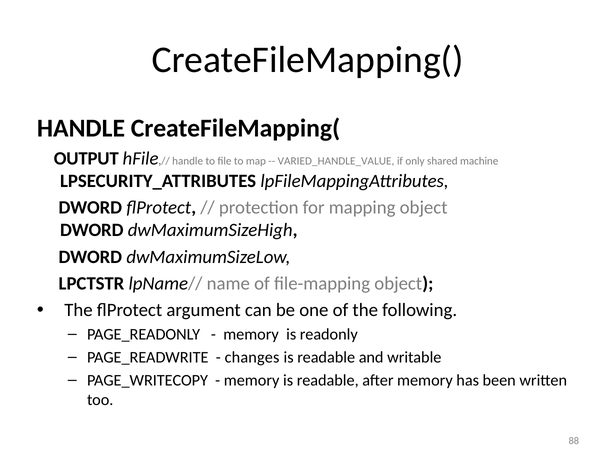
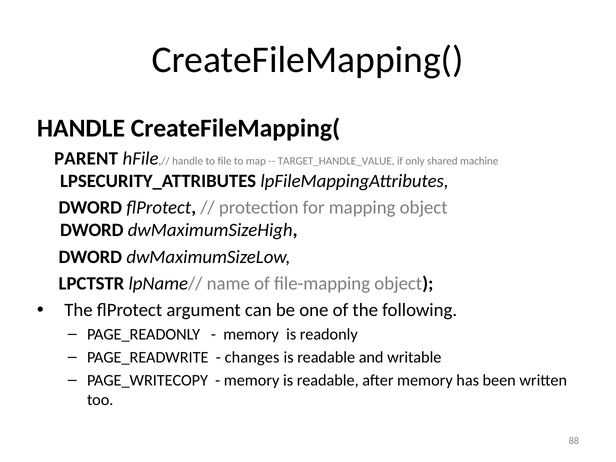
OUTPUT: OUTPUT -> PARENT
VARIED_HANDLE_VALUE: VARIED_HANDLE_VALUE -> TARGET_HANDLE_VALUE
